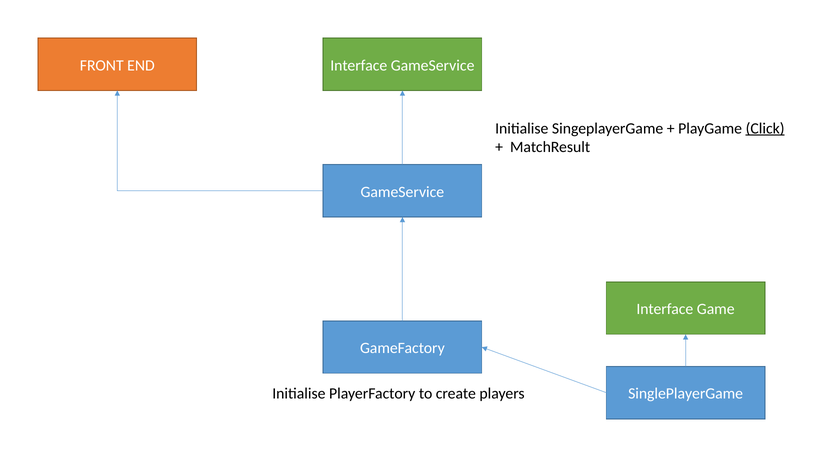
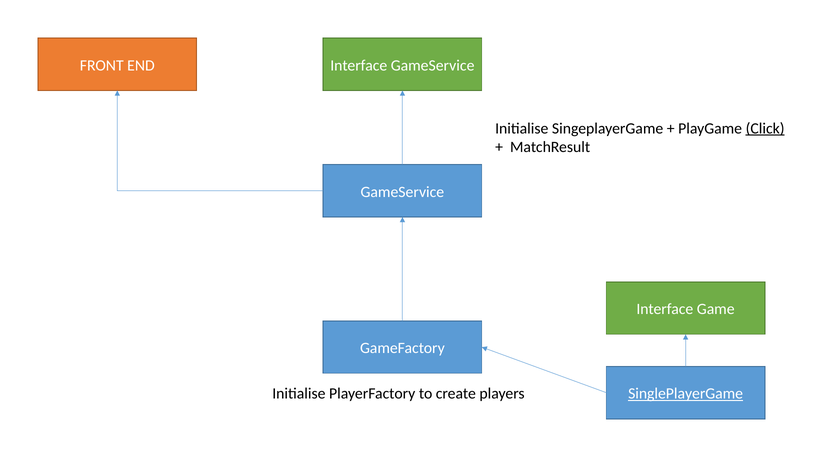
SinglePlayerGame underline: none -> present
